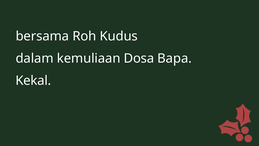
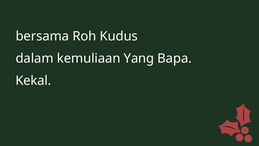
Dosa: Dosa -> Yang
